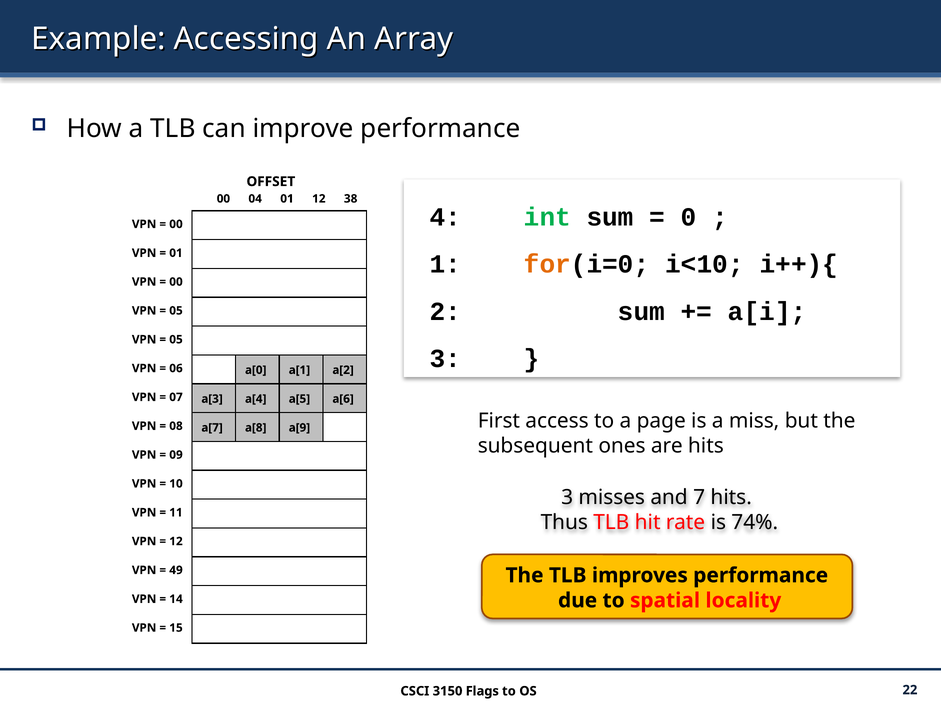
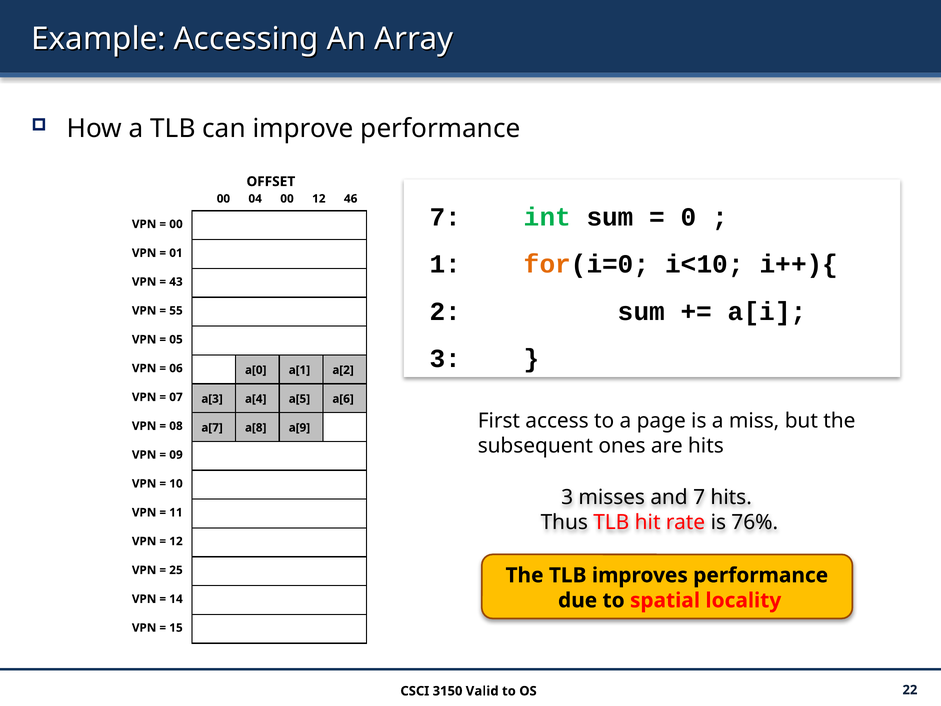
04 01: 01 -> 00
38: 38 -> 46
4 at (445, 217): 4 -> 7
00 at (176, 282): 00 -> 43
05 at (176, 311): 05 -> 55
74%: 74% -> 76%
49: 49 -> 25
Flags: Flags -> Valid
